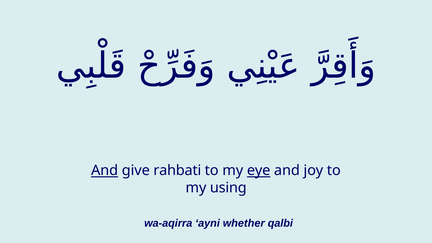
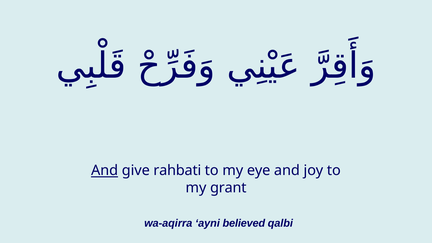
eye underline: present -> none
using: using -> grant
whether: whether -> believed
